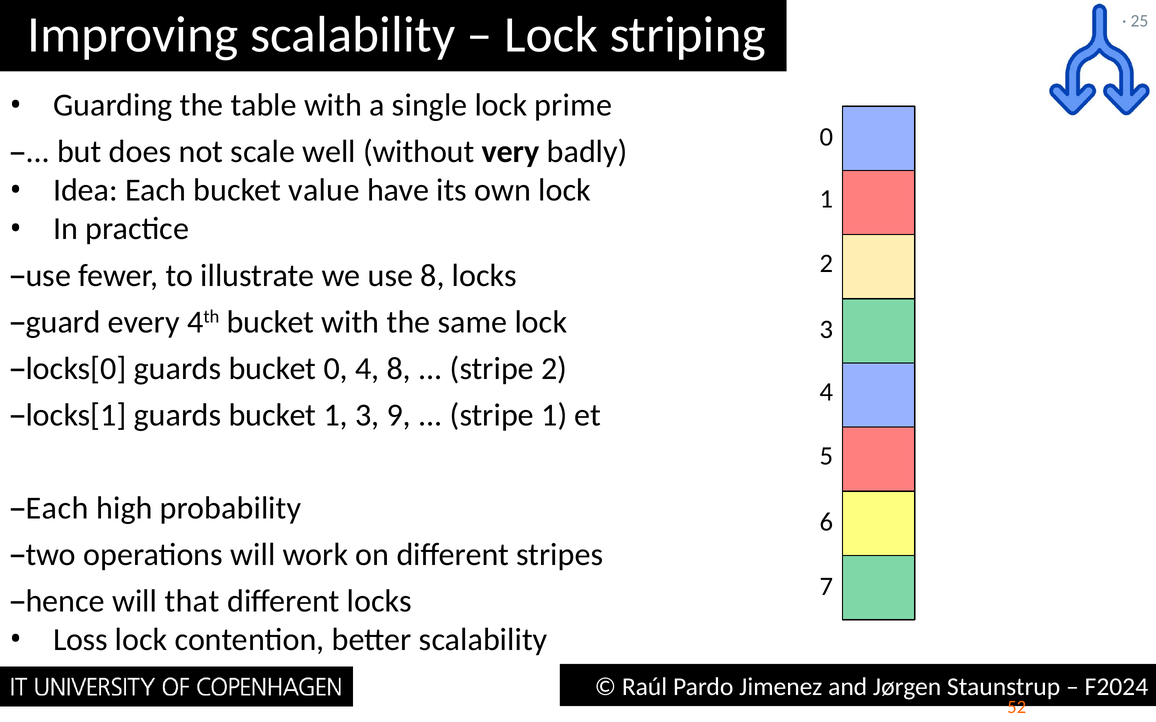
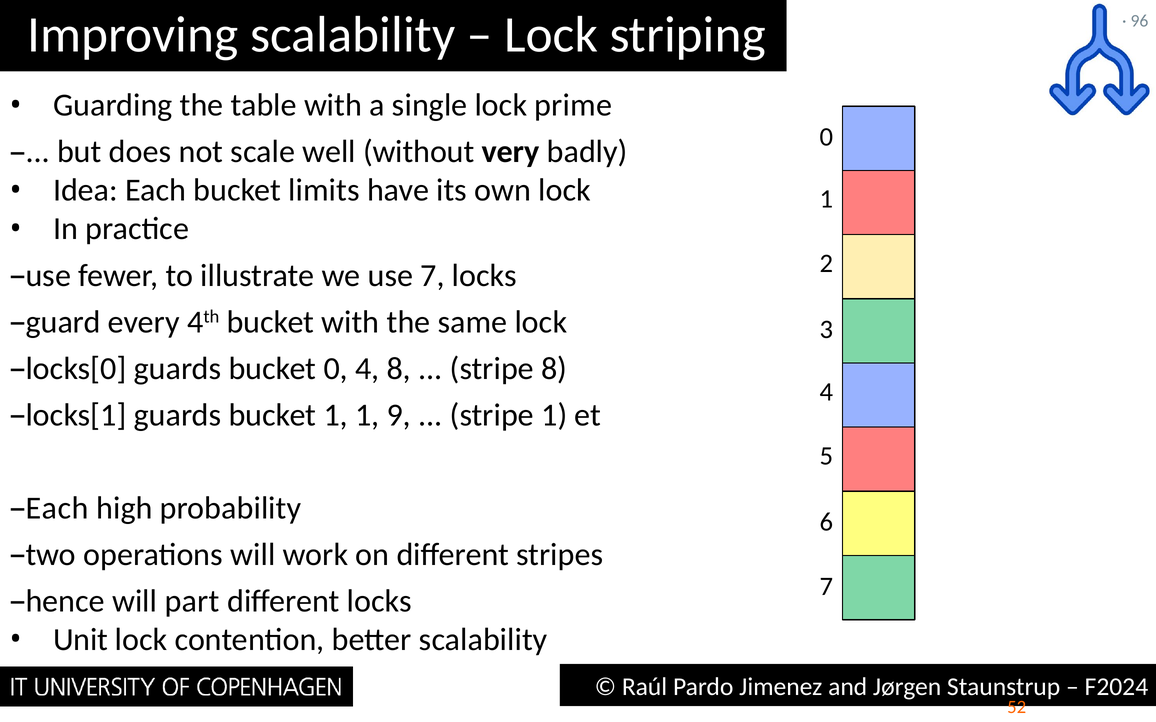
25: 25 -> 96
value: value -> limits
use 8: 8 -> 7
stripe 2: 2 -> 8
1 3: 3 -> 1
that: that -> part
Loss: Loss -> Unit
